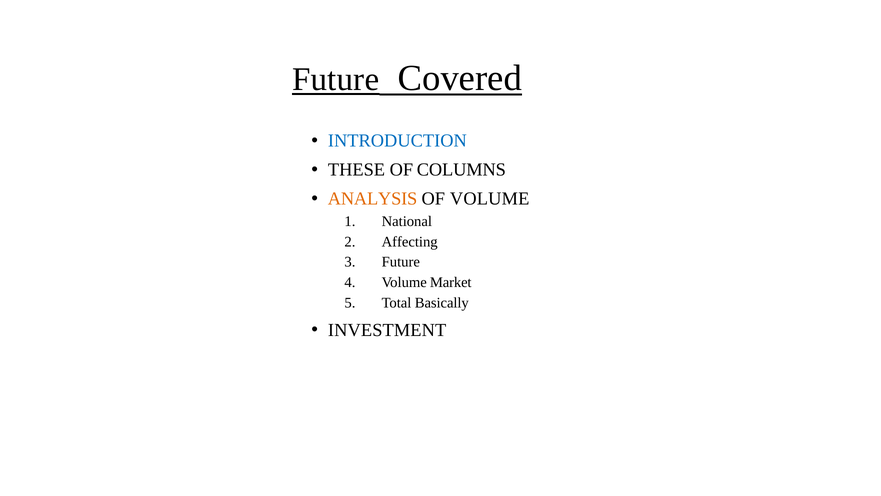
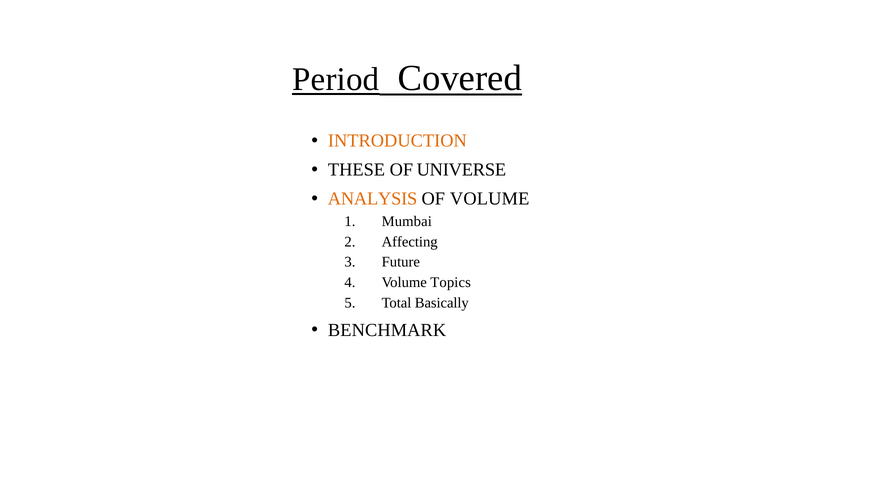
Future at (336, 79): Future -> Period
INTRODUCTION colour: blue -> orange
COLUMNS: COLUMNS -> UNIVERSE
National: National -> Mumbai
Market: Market -> Topics
INVESTMENT: INVESTMENT -> BENCHMARK
